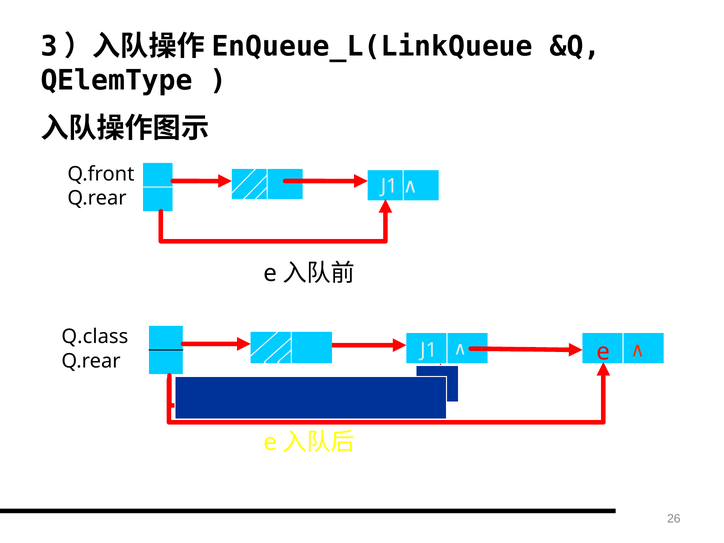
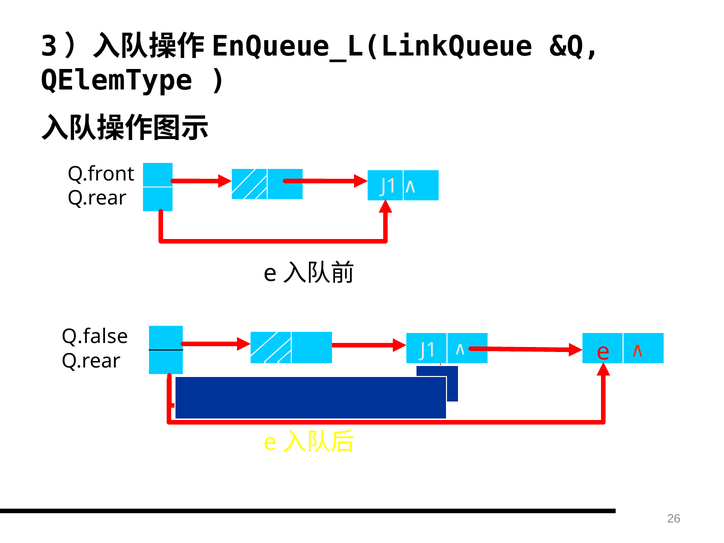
Q.class: Q.class -> Q.false
